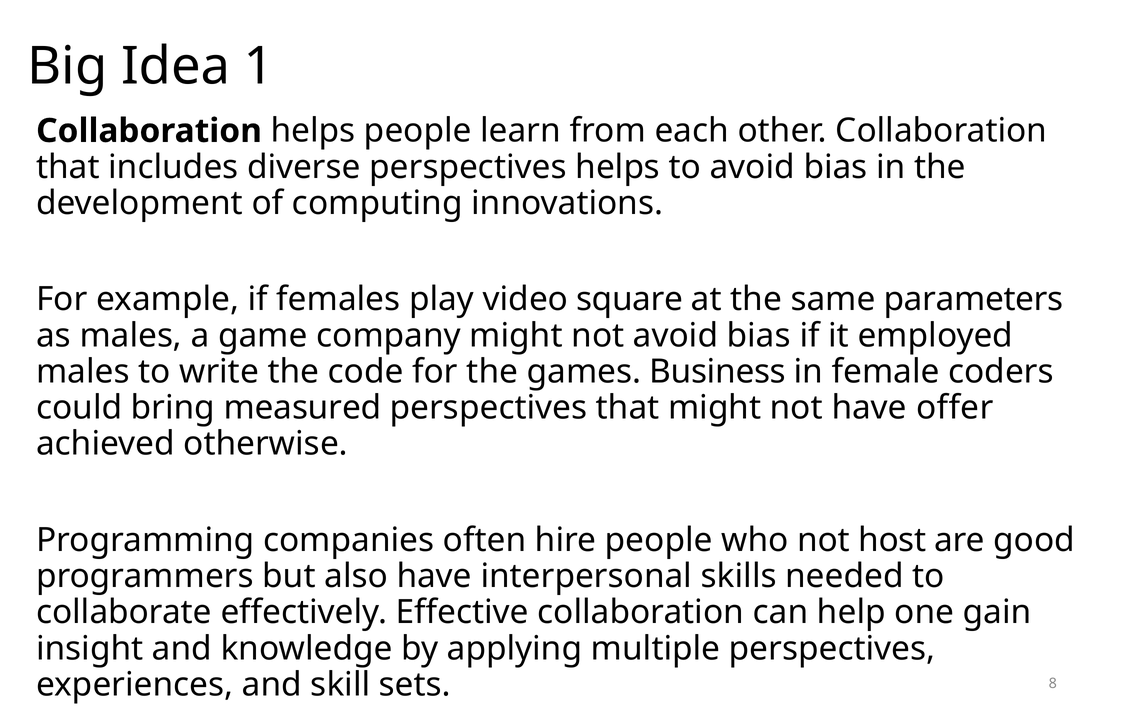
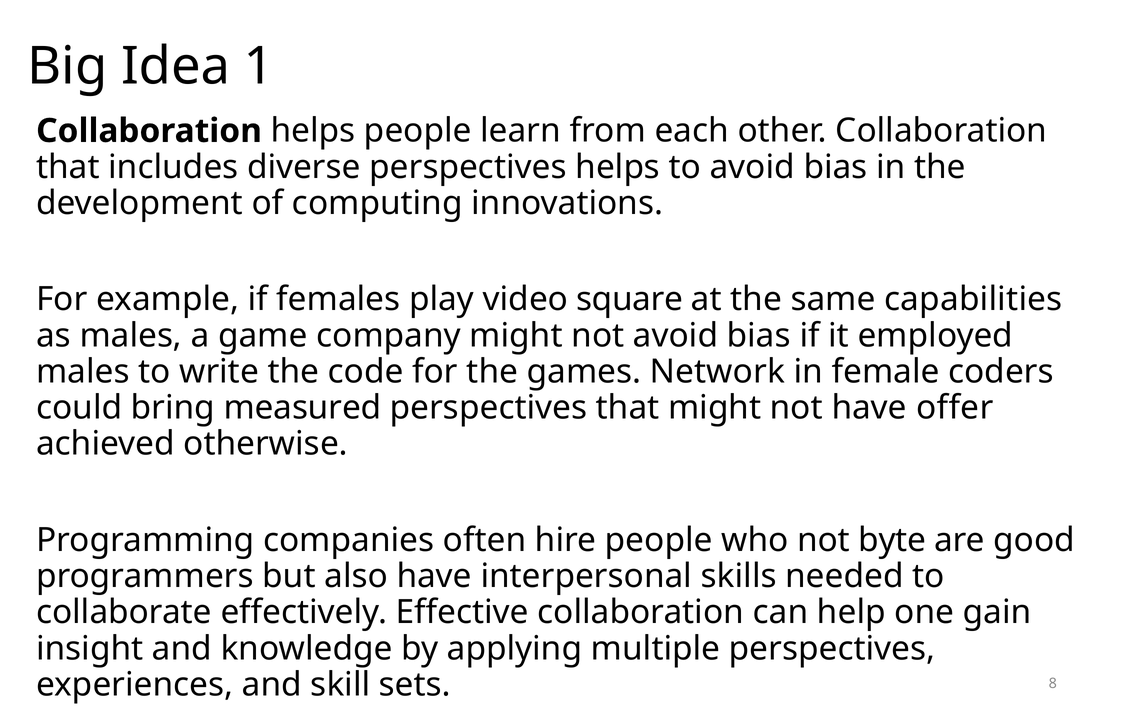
parameters: parameters -> capabilities
Business: Business -> Network
host: host -> byte
